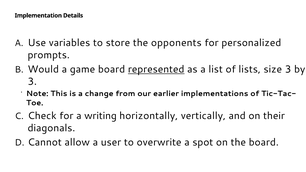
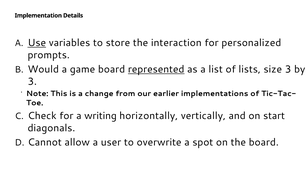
Use underline: none -> present
opponents: opponents -> interaction
their: their -> start
